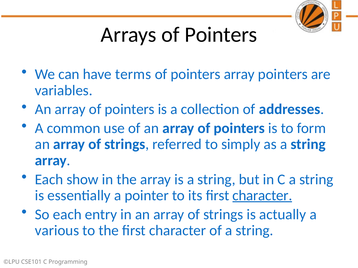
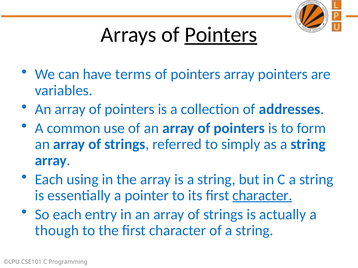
Pointers at (221, 35) underline: none -> present
show: show -> using
various: various -> though
